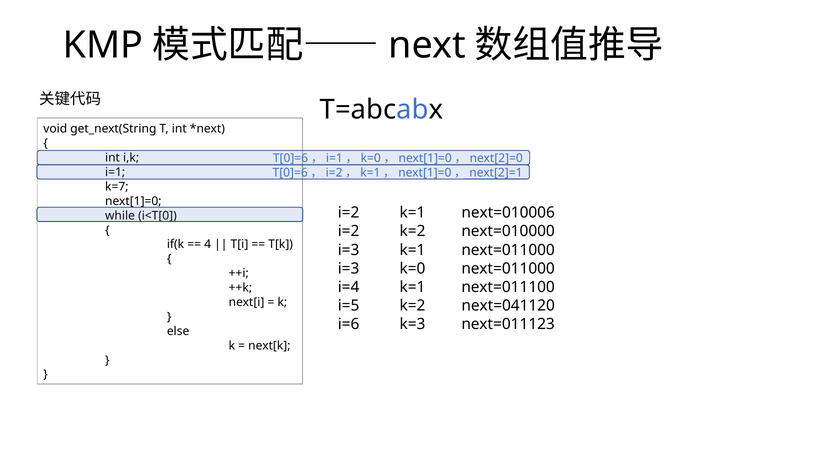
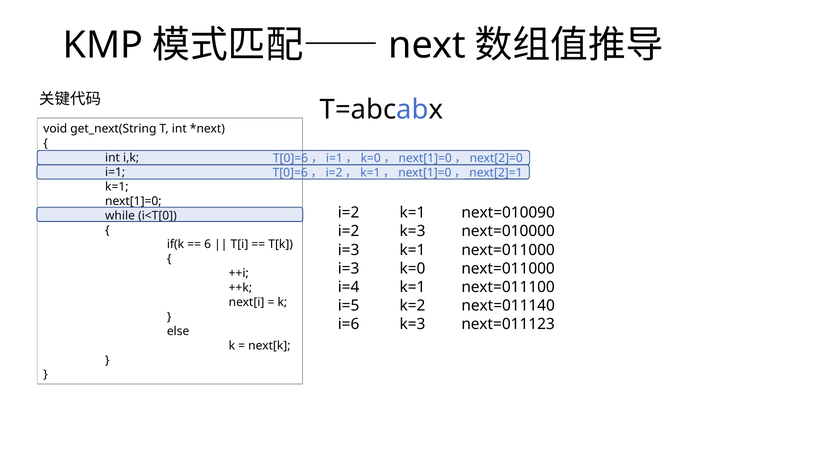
k=7 at (117, 187): k=7 -> k=1
next=010006: next=010006 -> next=010090
i=2 k=2: k=2 -> k=3
4: 4 -> 6
next=041120: next=041120 -> next=011140
